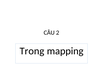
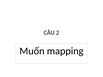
Trong: Trong -> Muốn
